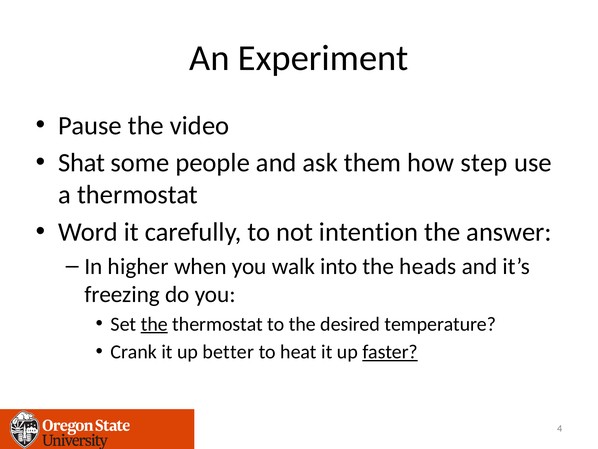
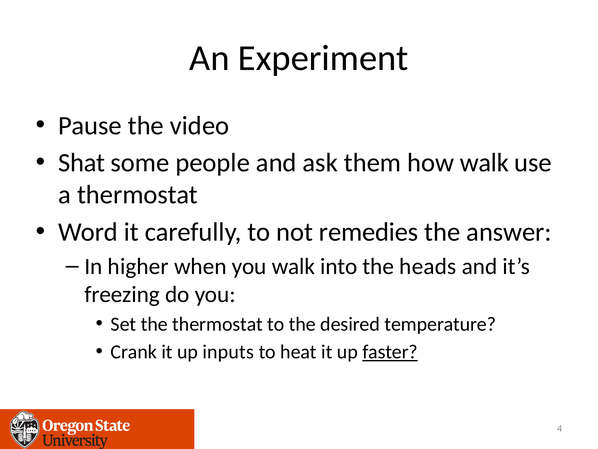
how step: step -> walk
intention: intention -> remedies
the at (154, 324) underline: present -> none
better: better -> inputs
